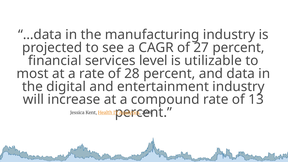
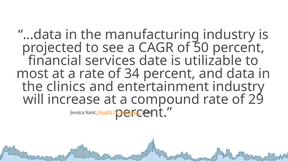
27: 27 -> 50
level: level -> date
28: 28 -> 34
digital: digital -> clinics
13: 13 -> 29
